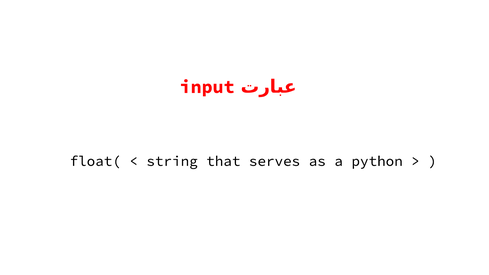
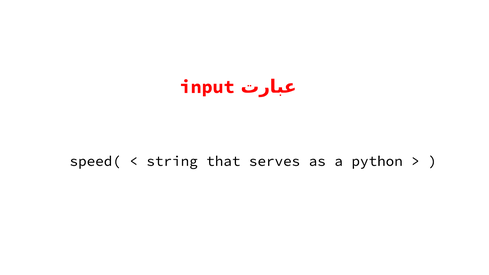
float(: float( -> speed(
